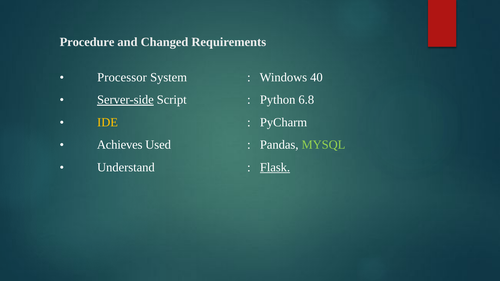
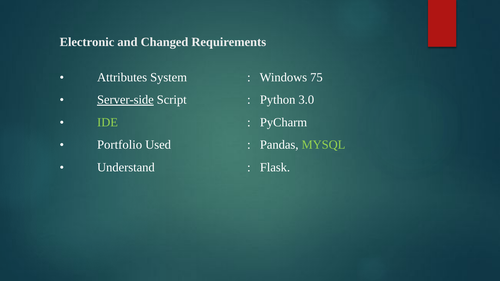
Procedure: Procedure -> Electronic
Processor: Processor -> Attributes
40: 40 -> 75
6.8: 6.8 -> 3.0
IDE colour: yellow -> light green
Achieves: Achieves -> Portfolio
Flask underline: present -> none
